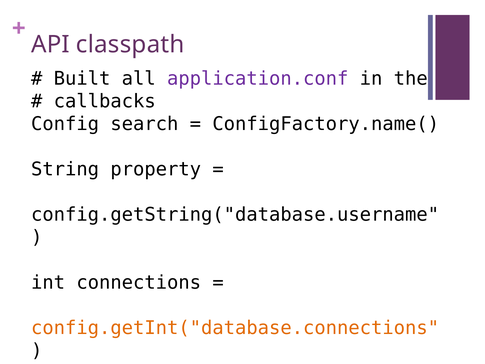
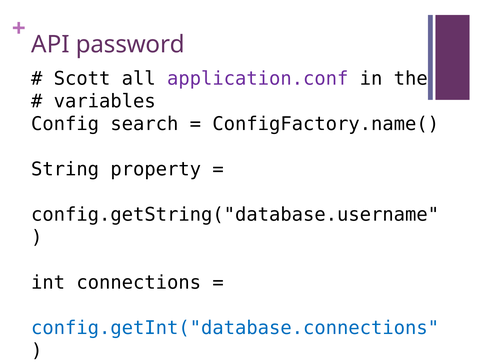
classpath: classpath -> password
Built: Built -> Scott
callbacks: callbacks -> variables
config.getInt("database.connections colour: orange -> blue
